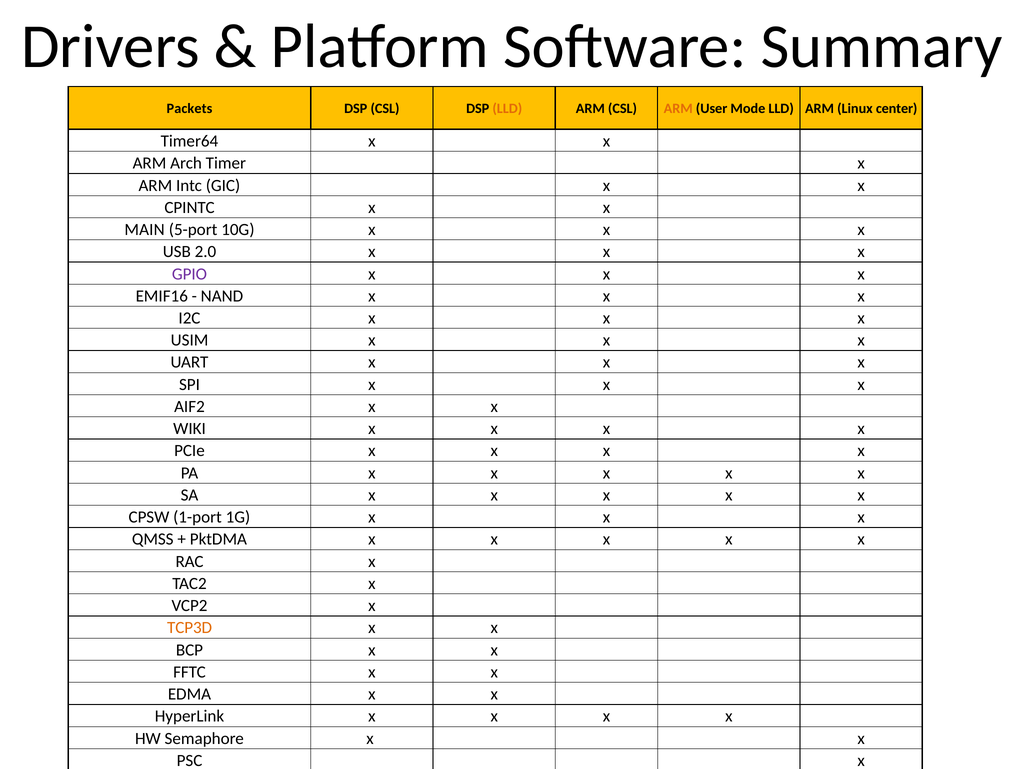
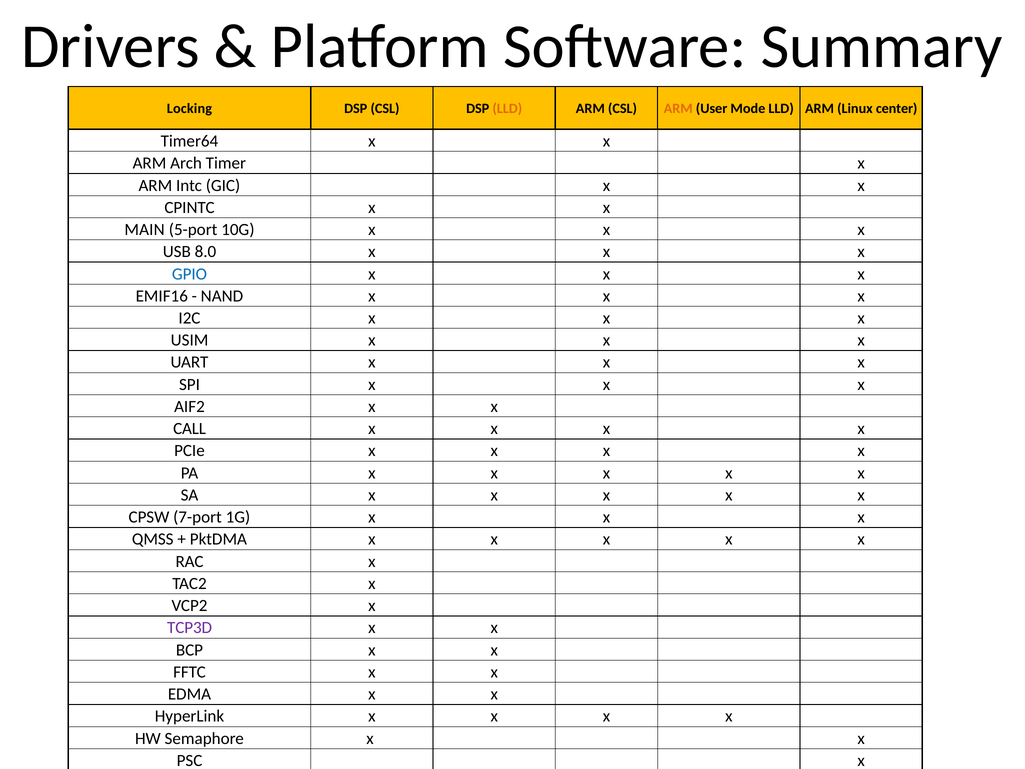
Packets: Packets -> Locking
2.0: 2.0 -> 8.0
GPIO colour: purple -> blue
WIKI: WIKI -> CALL
1-port: 1-port -> 7-port
TCP3D colour: orange -> purple
